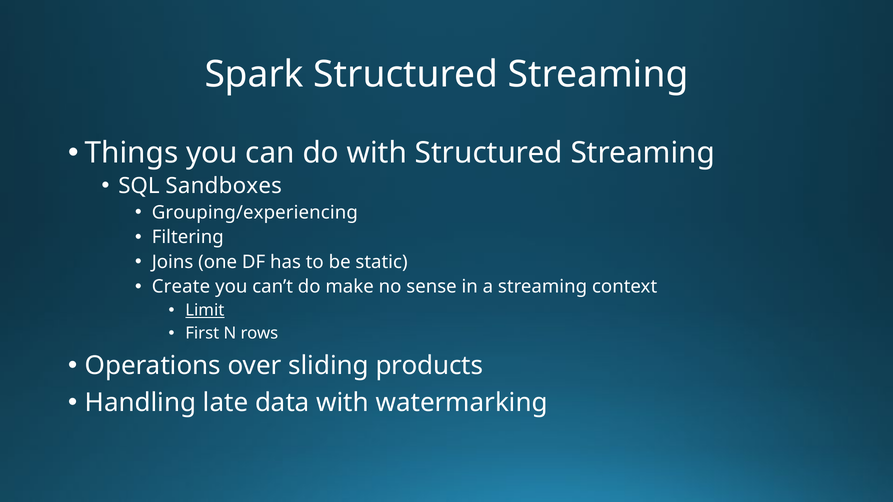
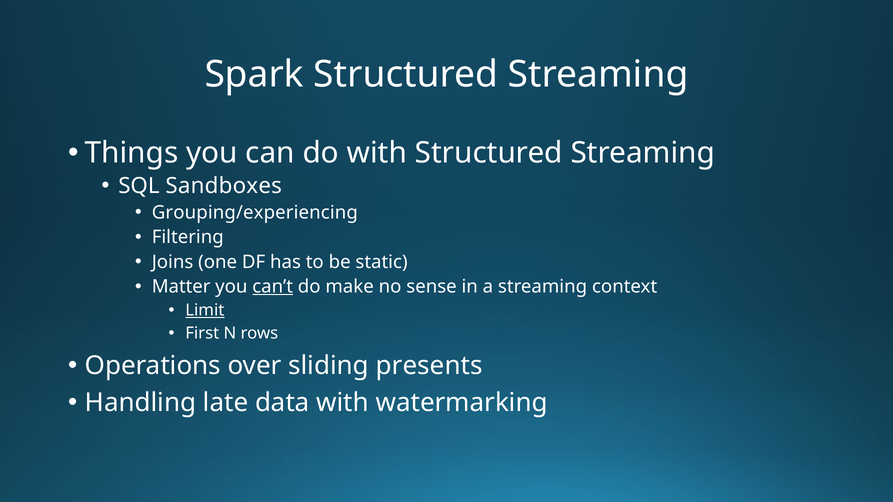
Create: Create -> Matter
can’t underline: none -> present
products: products -> presents
